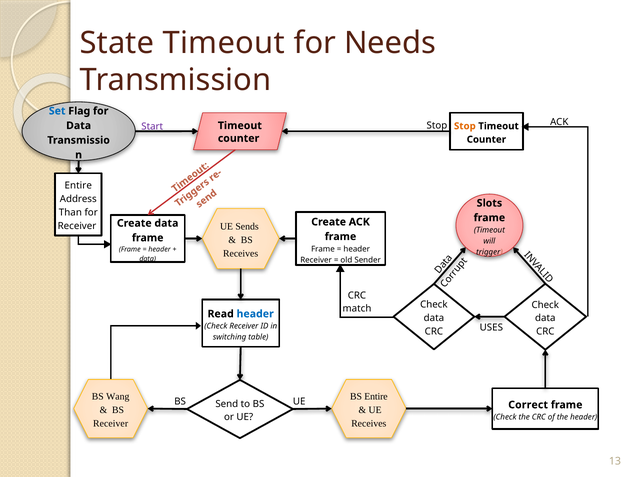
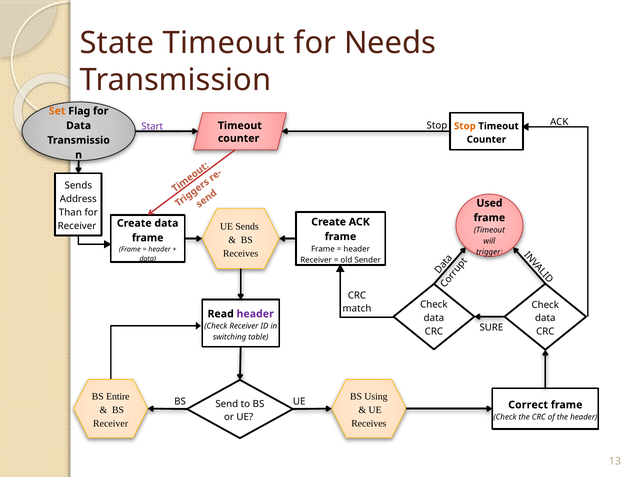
Set colour: blue -> orange
Entire at (78, 186): Entire -> Sends
Slots: Slots -> Used
header at (255, 314) colour: blue -> purple
USES: USES -> SURE
Wang: Wang -> Entire
BS Entire: Entire -> Using
